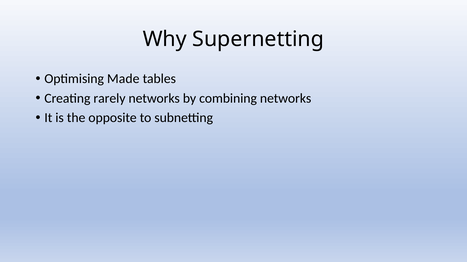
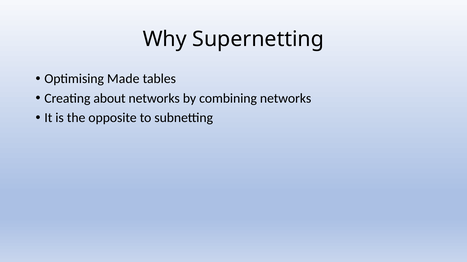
rarely: rarely -> about
